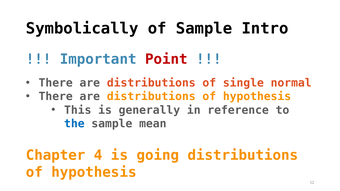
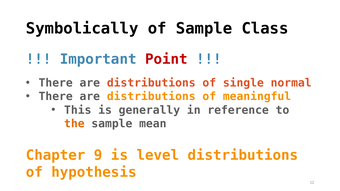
Intro: Intro -> Class
are distributions of hypothesis: hypothesis -> meaningful
the colour: blue -> orange
4: 4 -> 9
going: going -> level
